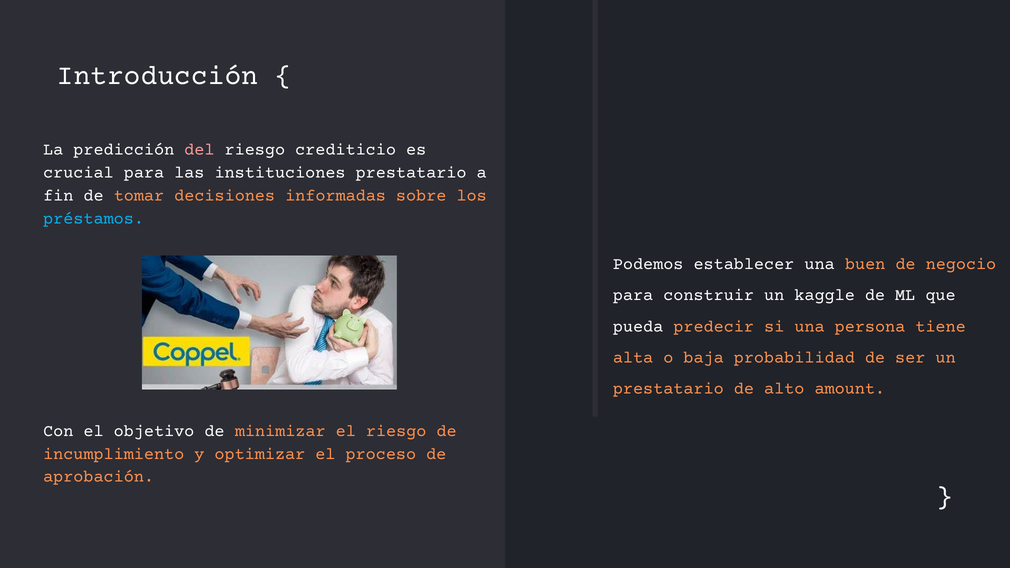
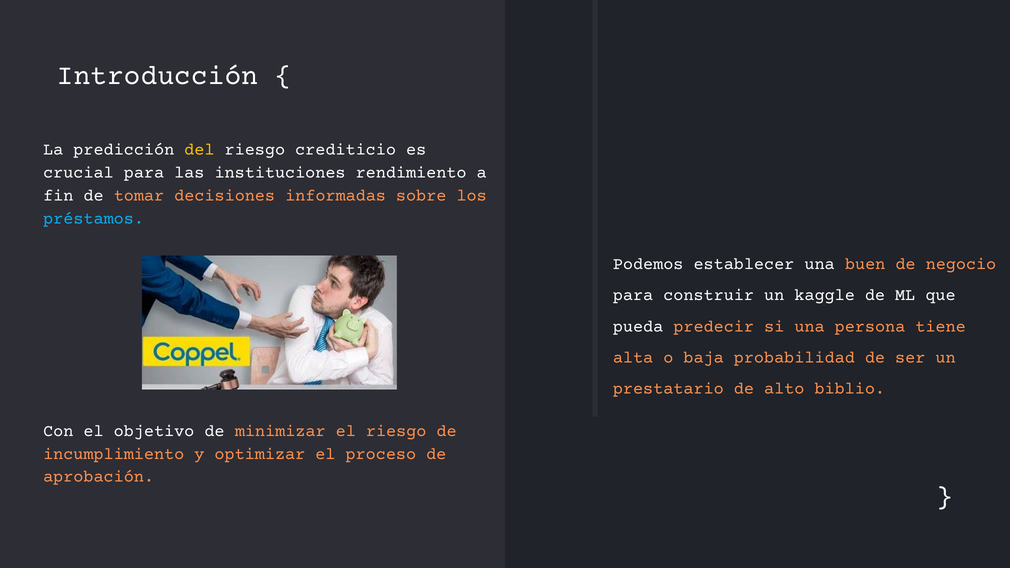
del colour: pink -> yellow
instituciones prestatario: prestatario -> rendimiento
amount: amount -> biblio
